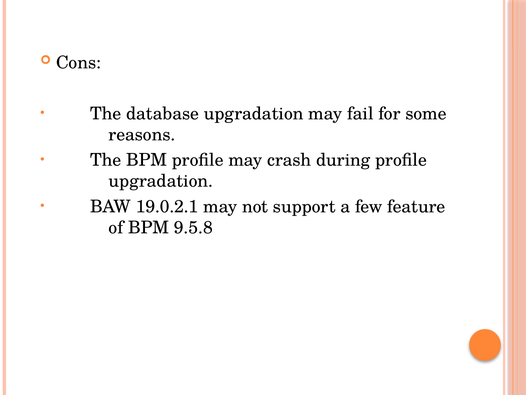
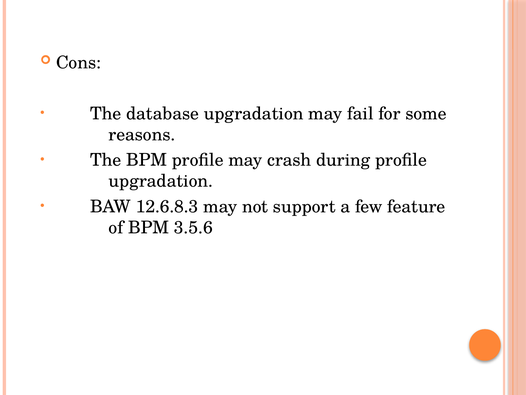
19.0.2.1: 19.0.2.1 -> 12.6.8.3
9.5.8: 9.5.8 -> 3.5.6
